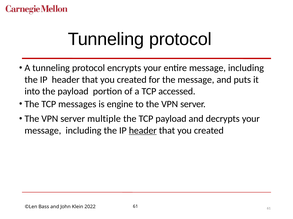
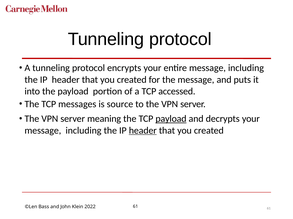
engine: engine -> source
multiple: multiple -> meaning
payload at (171, 119) underline: none -> present
